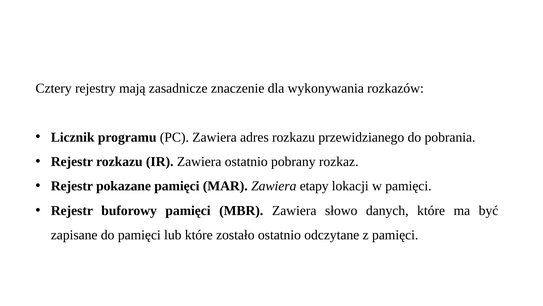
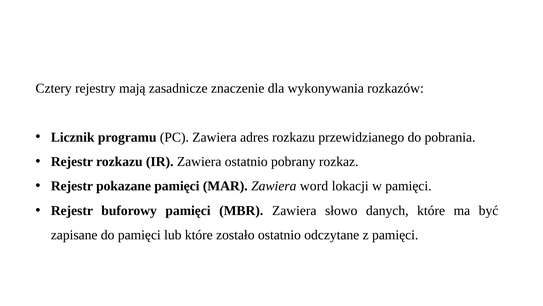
etapy: etapy -> word
